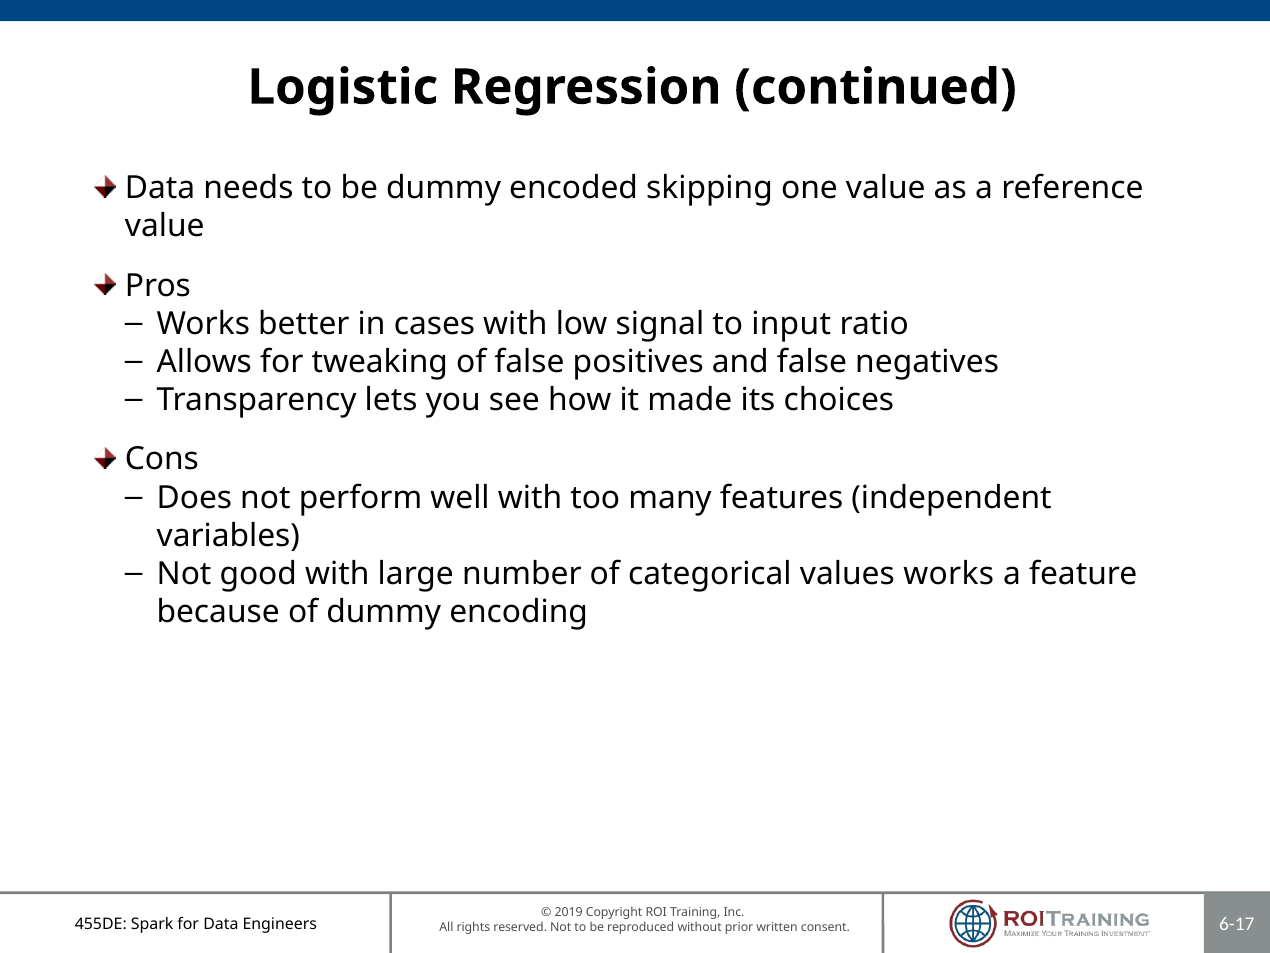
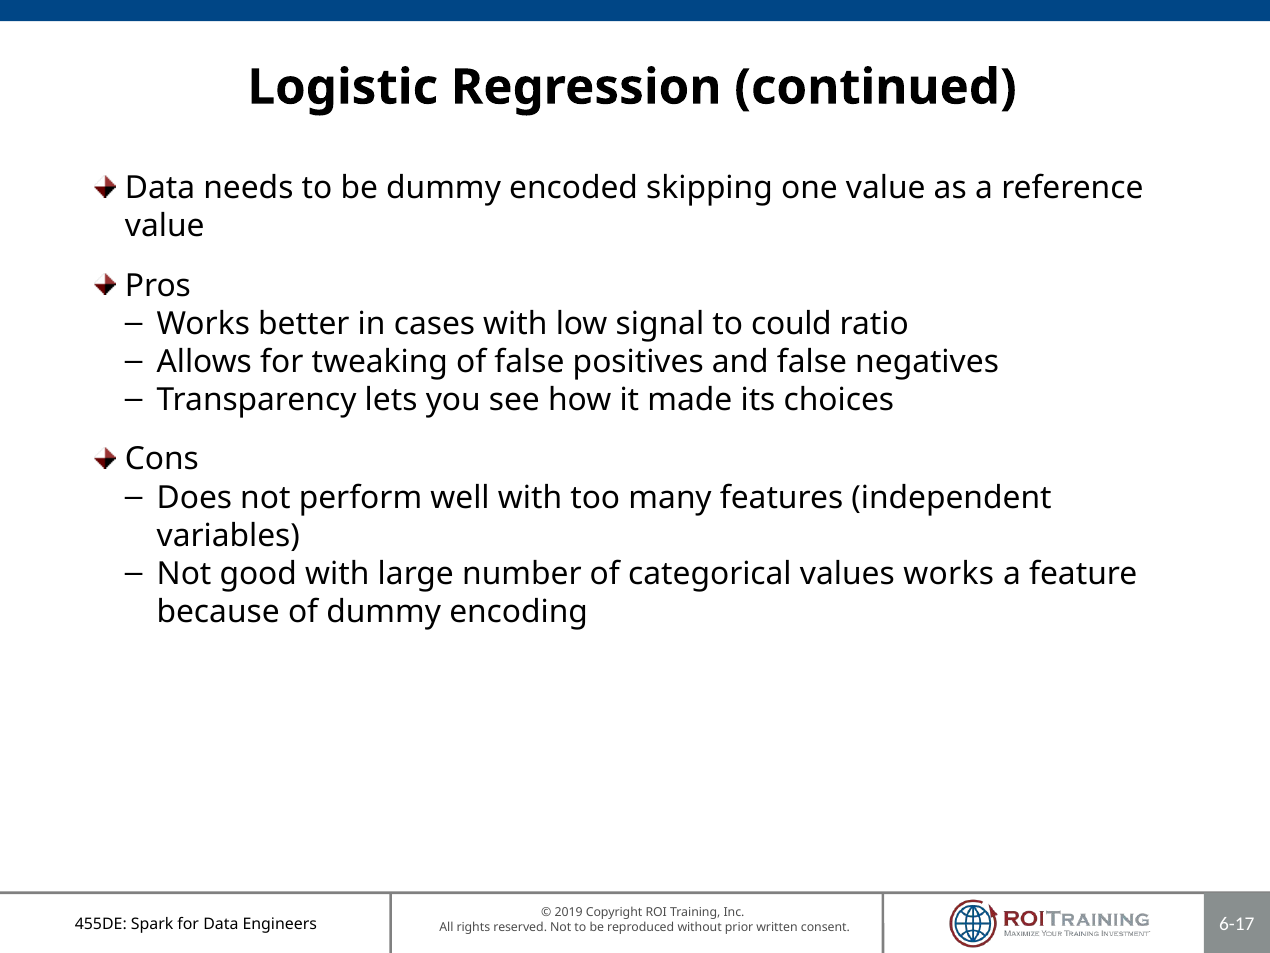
input: input -> could
